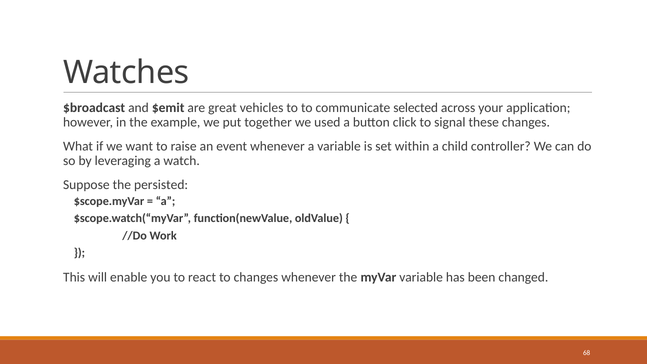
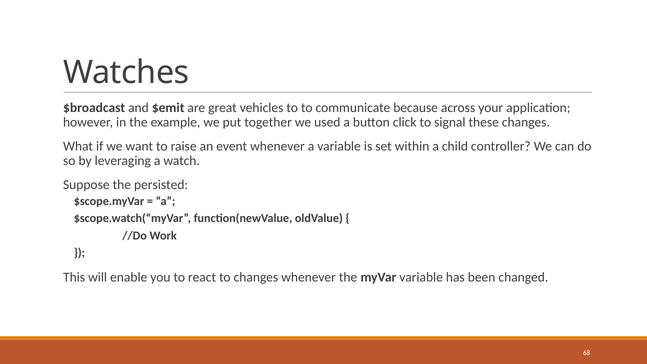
selected: selected -> because
